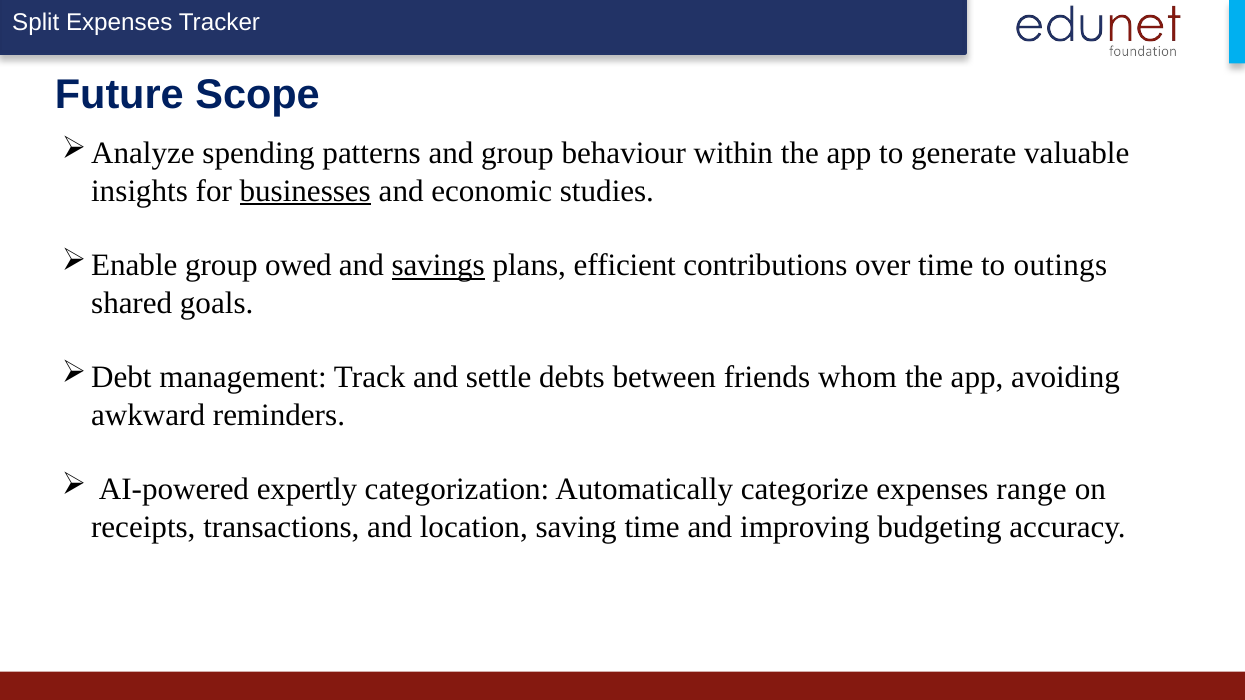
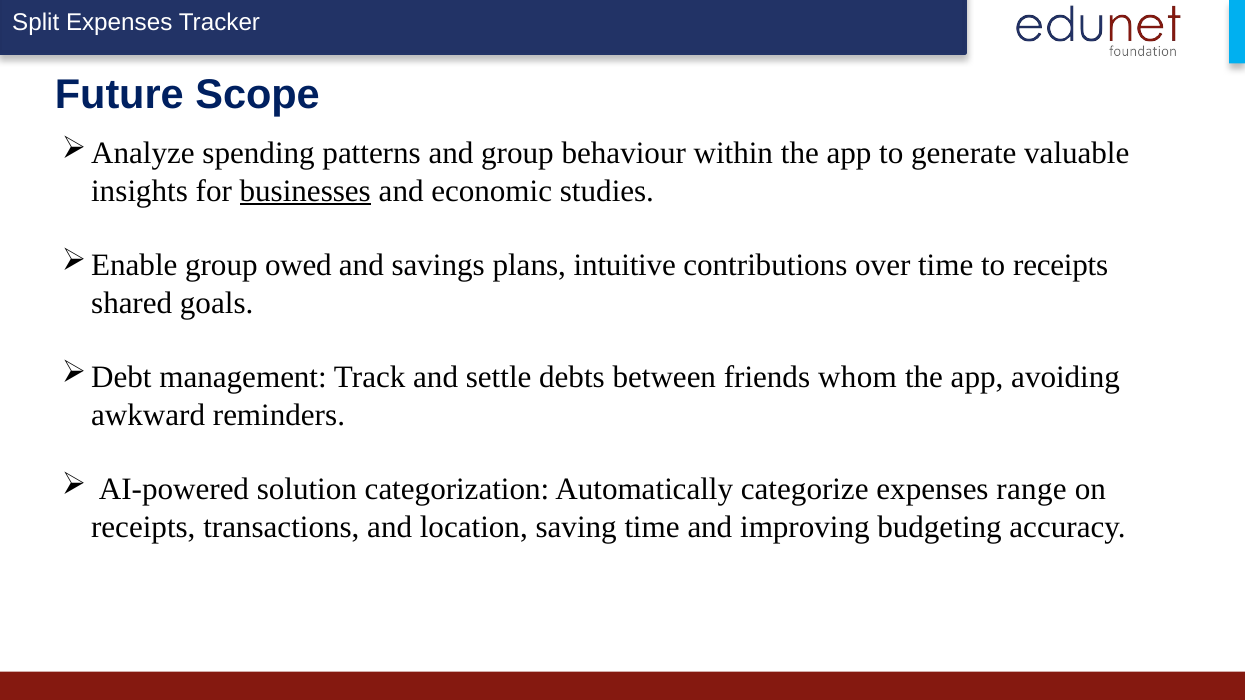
savings underline: present -> none
efficient: efficient -> intuitive
to outings: outings -> receipts
expertly: expertly -> solution
